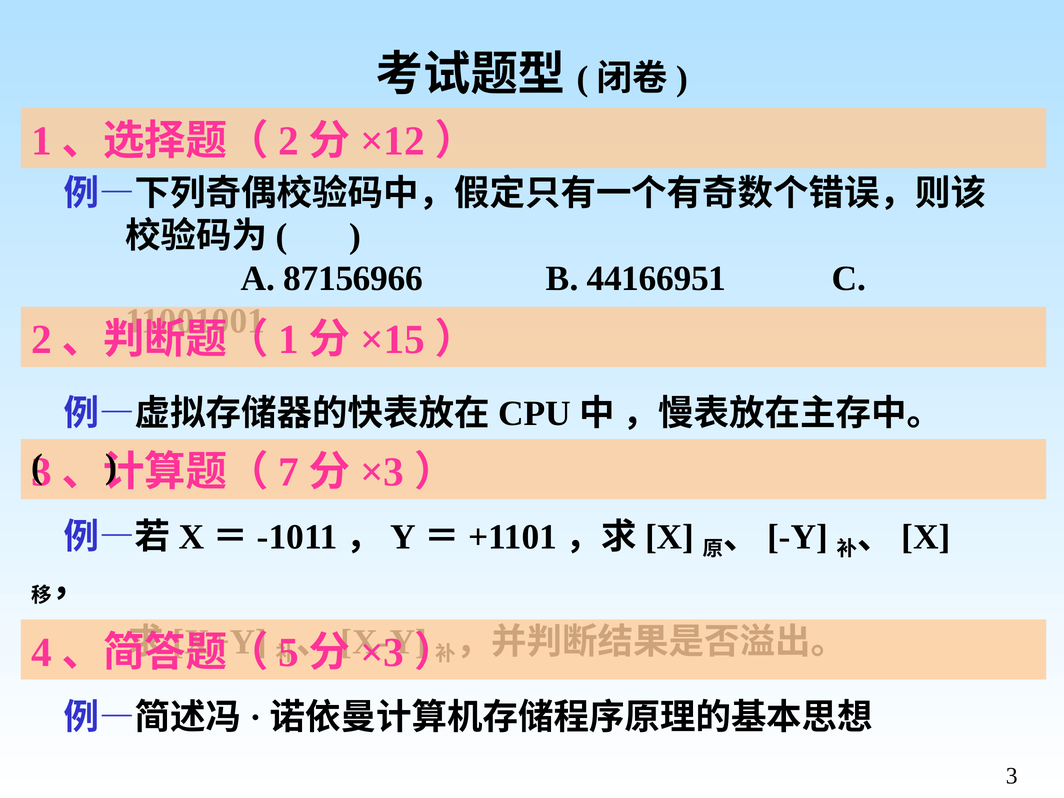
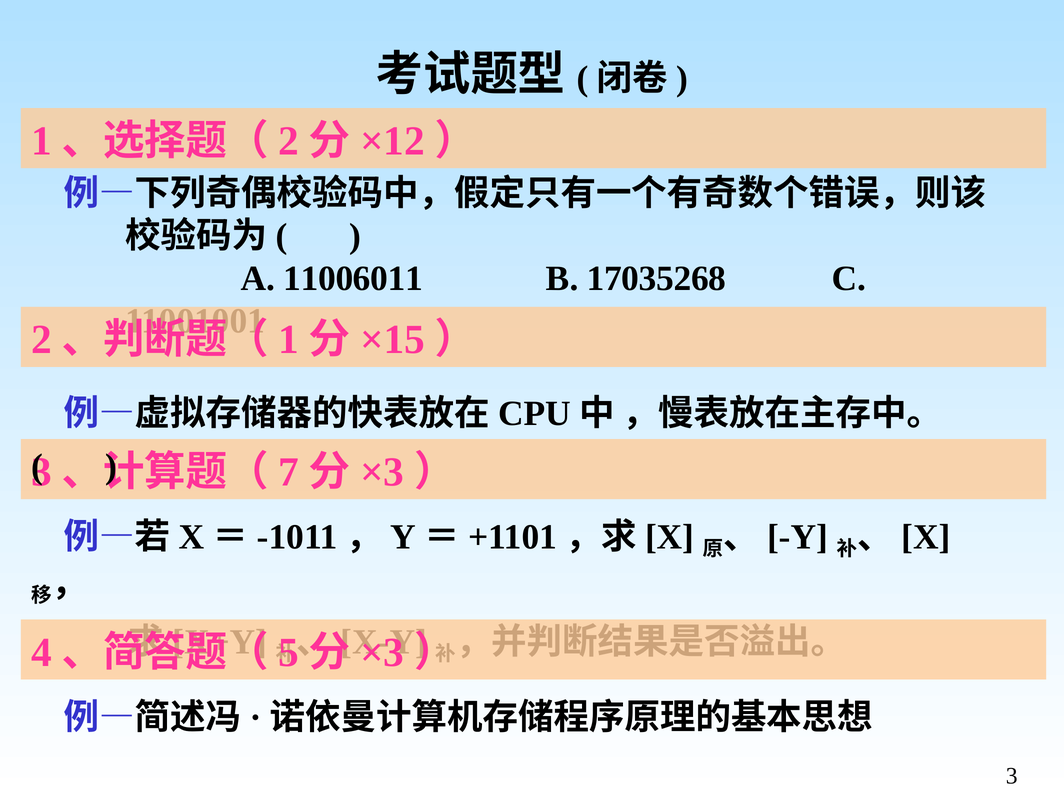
87156966: 87156966 -> 11006011
44166951: 44166951 -> 17035268
